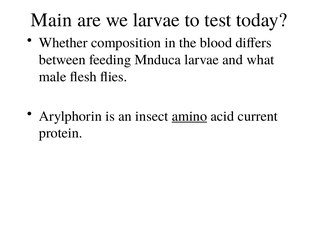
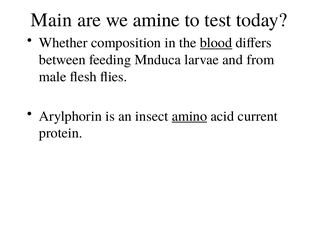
we larvae: larvae -> amine
blood underline: none -> present
what: what -> from
